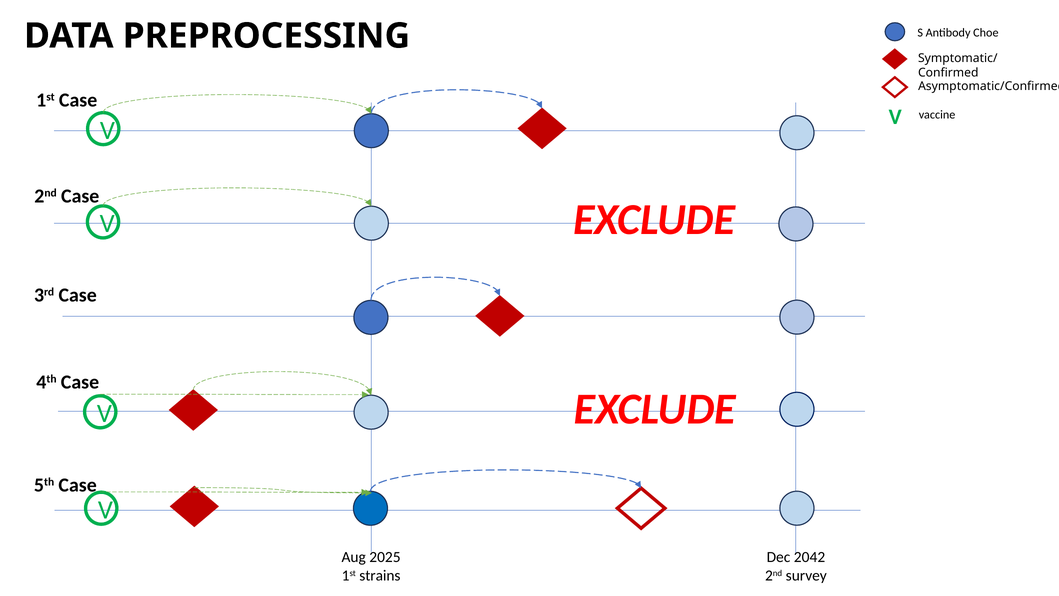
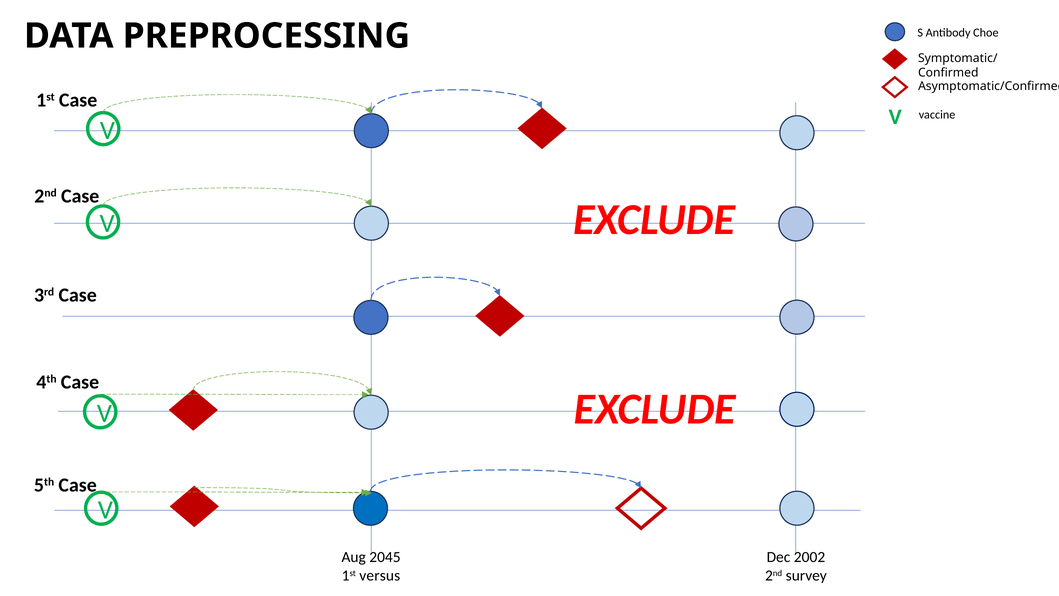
2042: 2042 -> 2002
2025: 2025 -> 2045
strains: strains -> versus
